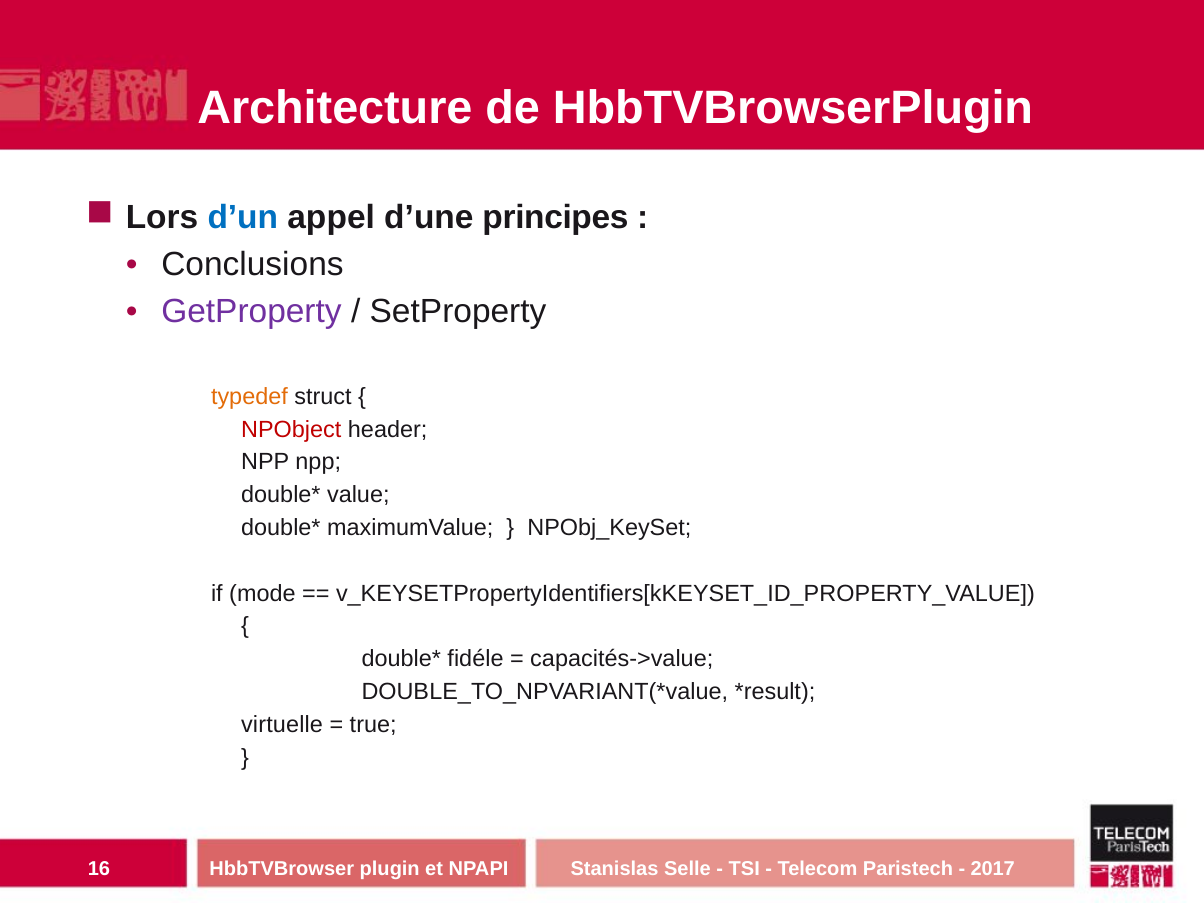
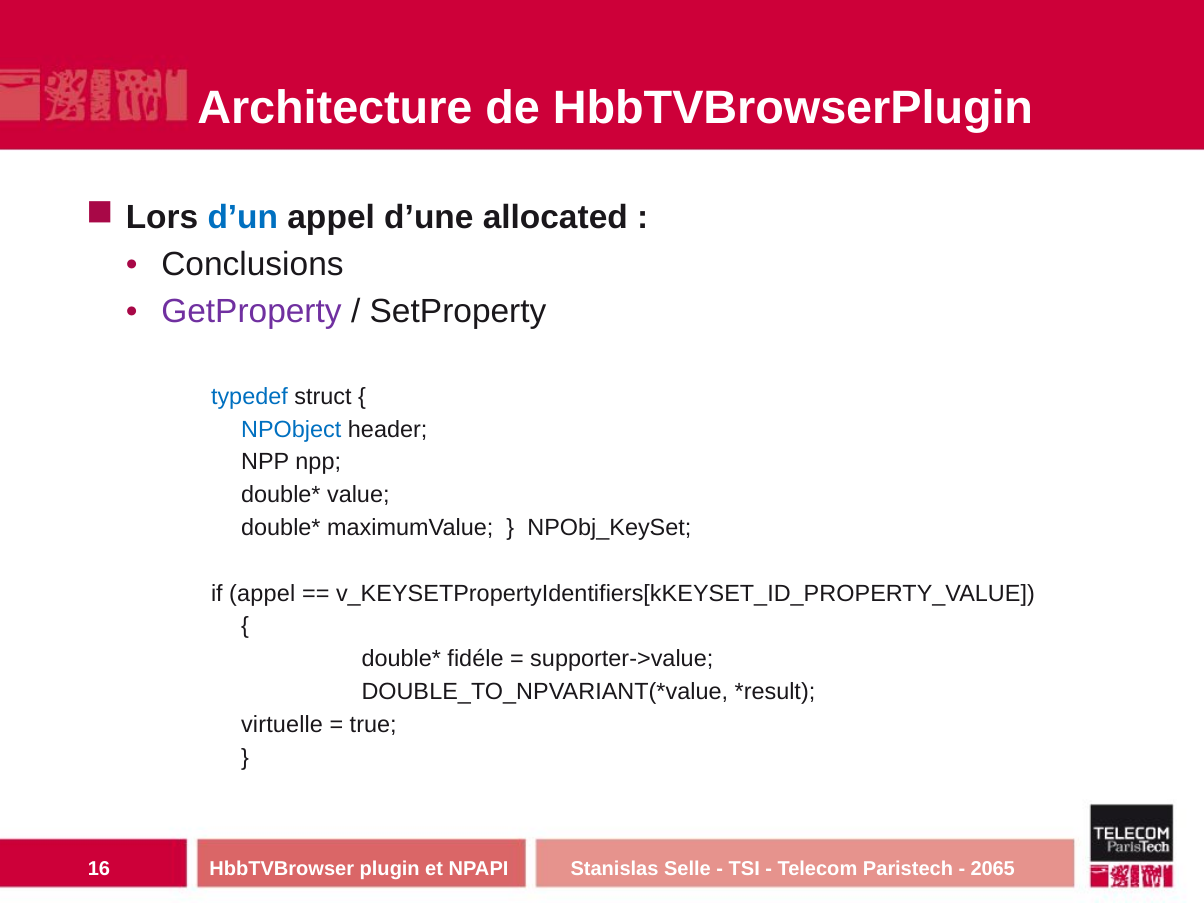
principes: principes -> allocated
typedef colour: orange -> blue
NPObject colour: red -> blue
if mode: mode -> appel
capacités->value: capacités->value -> supporter->value
2017: 2017 -> 2065
